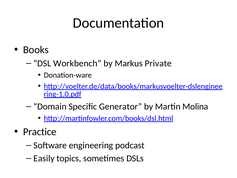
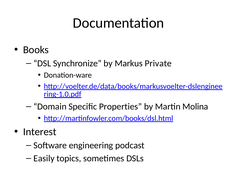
Workbench: Workbench -> Synchronize
Generator: Generator -> Properties
Practice: Practice -> Interest
